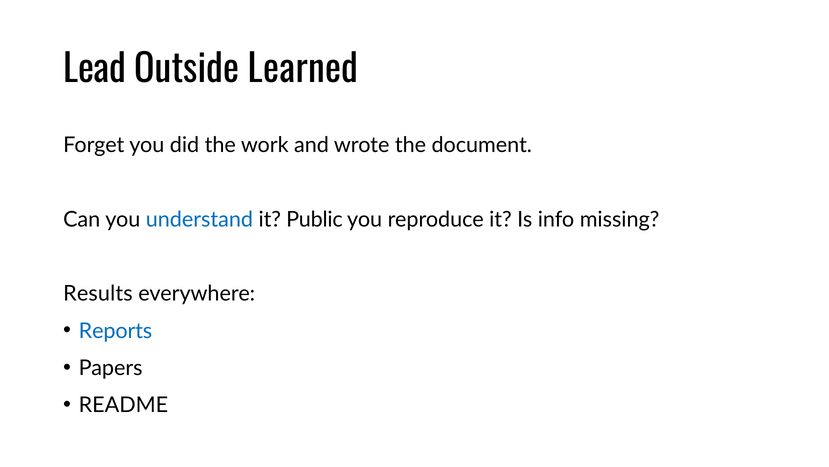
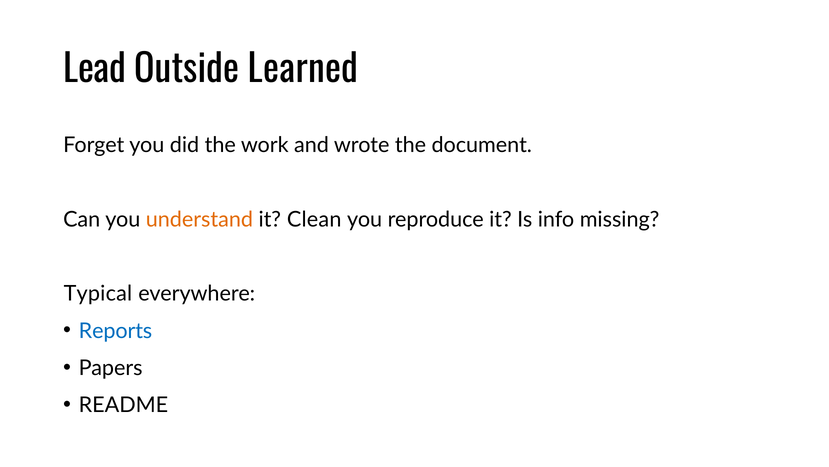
understand colour: blue -> orange
Public: Public -> Clean
Results: Results -> Typical
